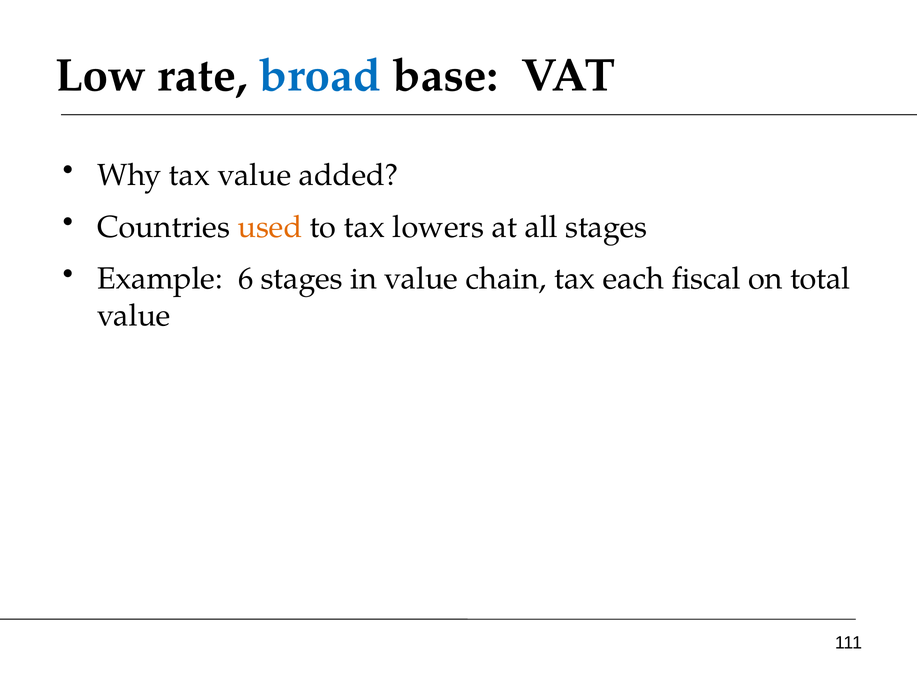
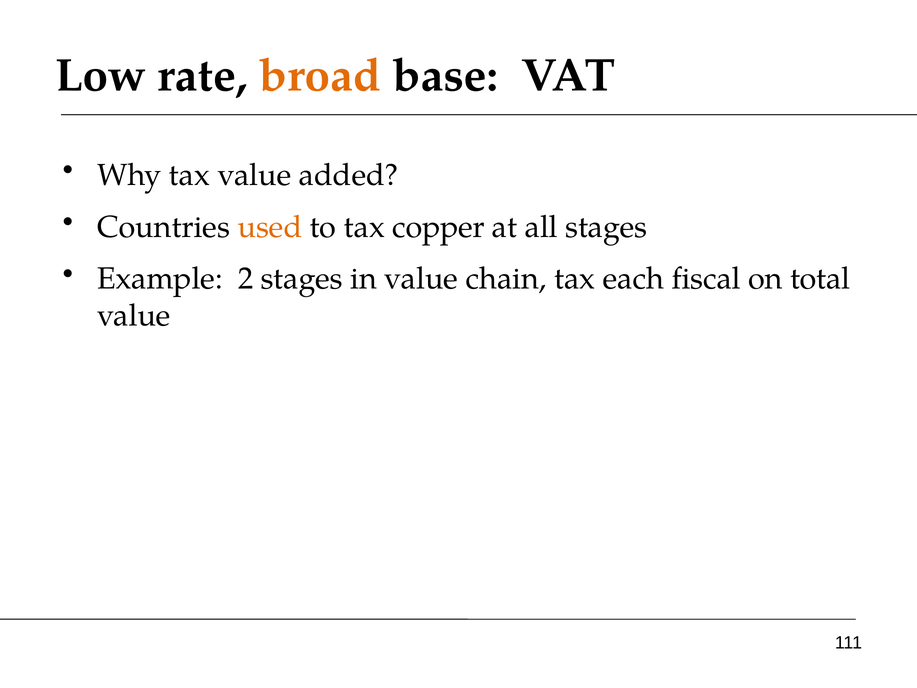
broad colour: blue -> orange
lowers: lowers -> copper
6: 6 -> 2
